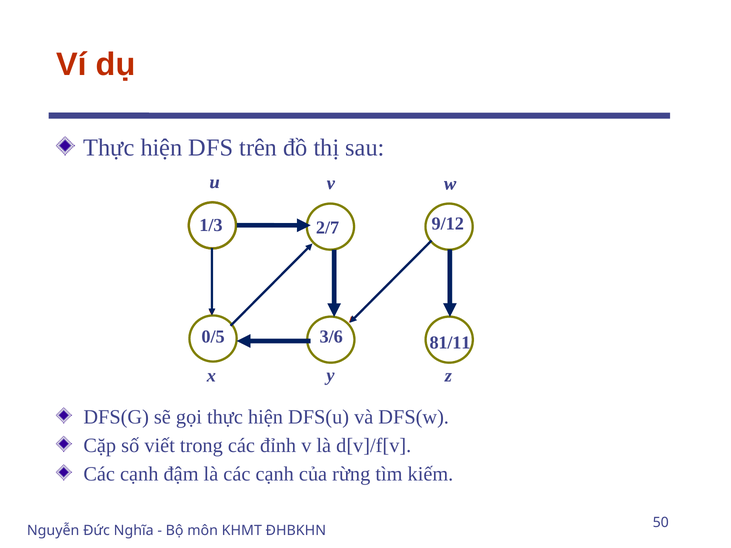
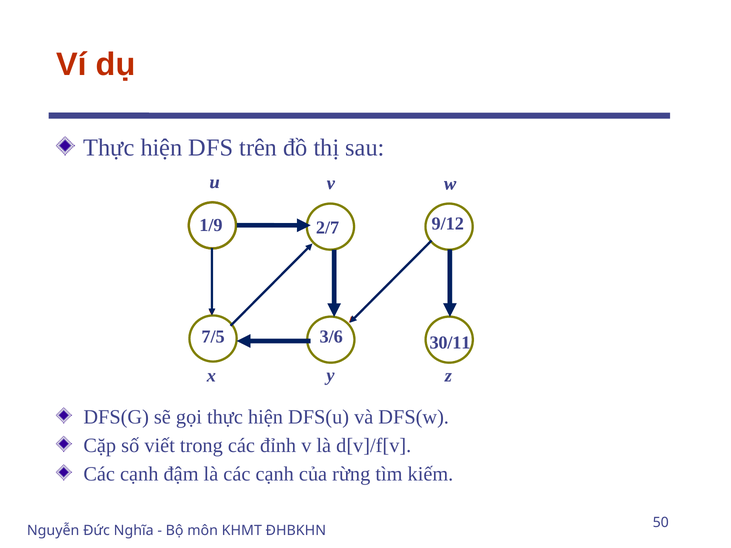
1/3: 1/3 -> 1/9
0/5: 0/5 -> 7/5
81/11: 81/11 -> 30/11
